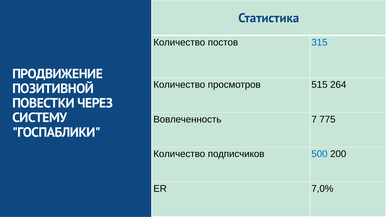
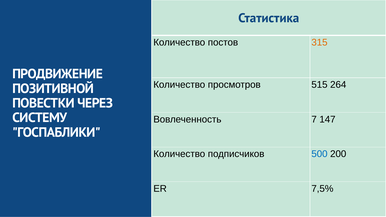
315 colour: blue -> orange
775: 775 -> 147
7,0%: 7,0% -> 7,5%
